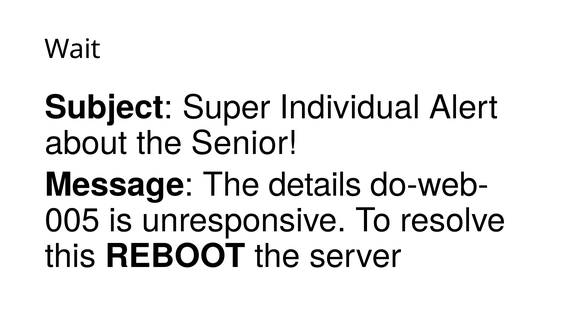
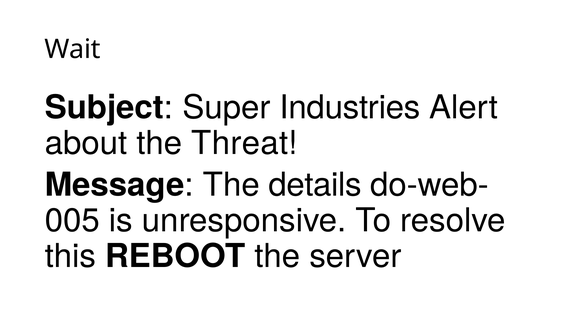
Individual: Individual -> Industries
Senior: Senior -> Threat
